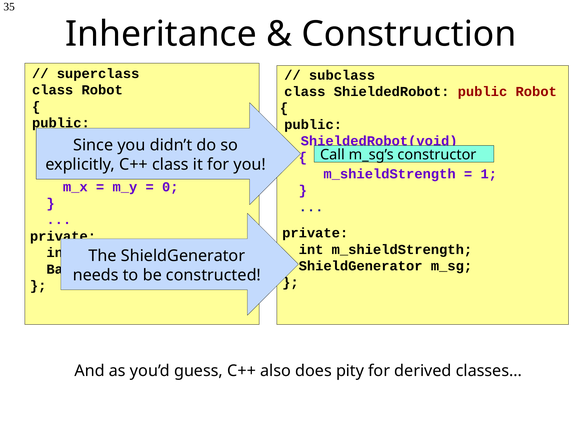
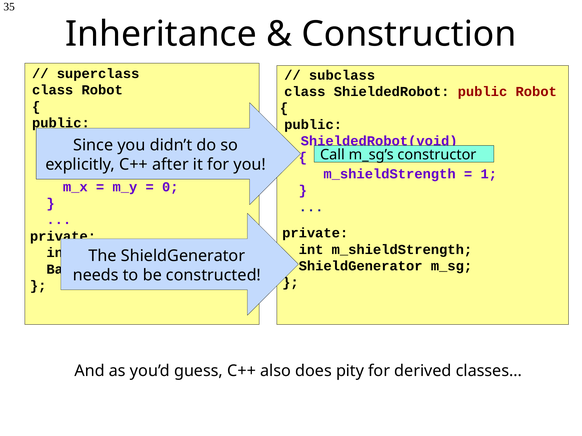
C++ class: class -> after
